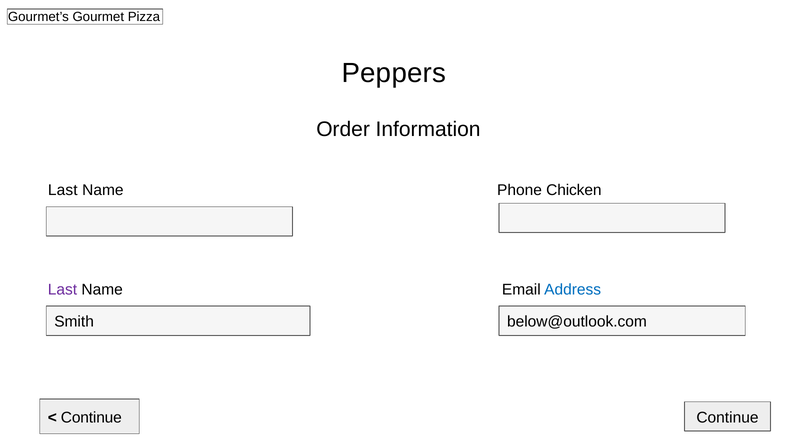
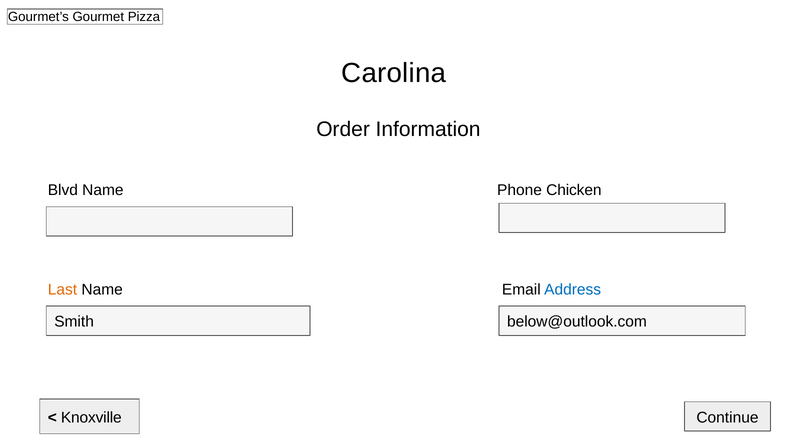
Peppers: Peppers -> Carolina
Last at (63, 190): Last -> Blvd
Last at (62, 290) colour: purple -> orange
Continue at (91, 418): Continue -> Knoxville
